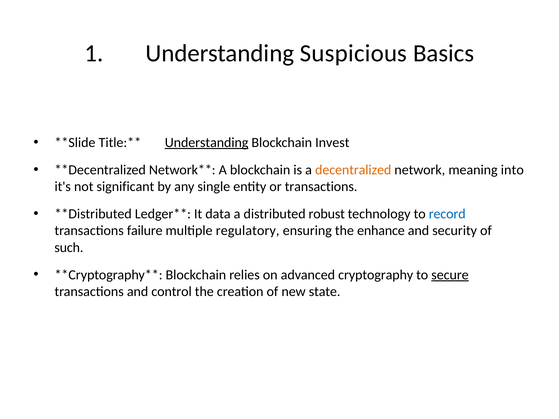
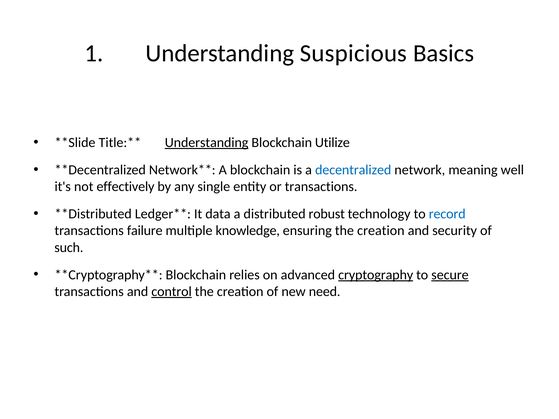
Invest: Invest -> Utilize
decentralized colour: orange -> blue
into: into -> well
significant: significant -> effectively
regulatory: regulatory -> knowledge
ensuring the enhance: enhance -> creation
cryptography underline: none -> present
control underline: none -> present
state: state -> need
